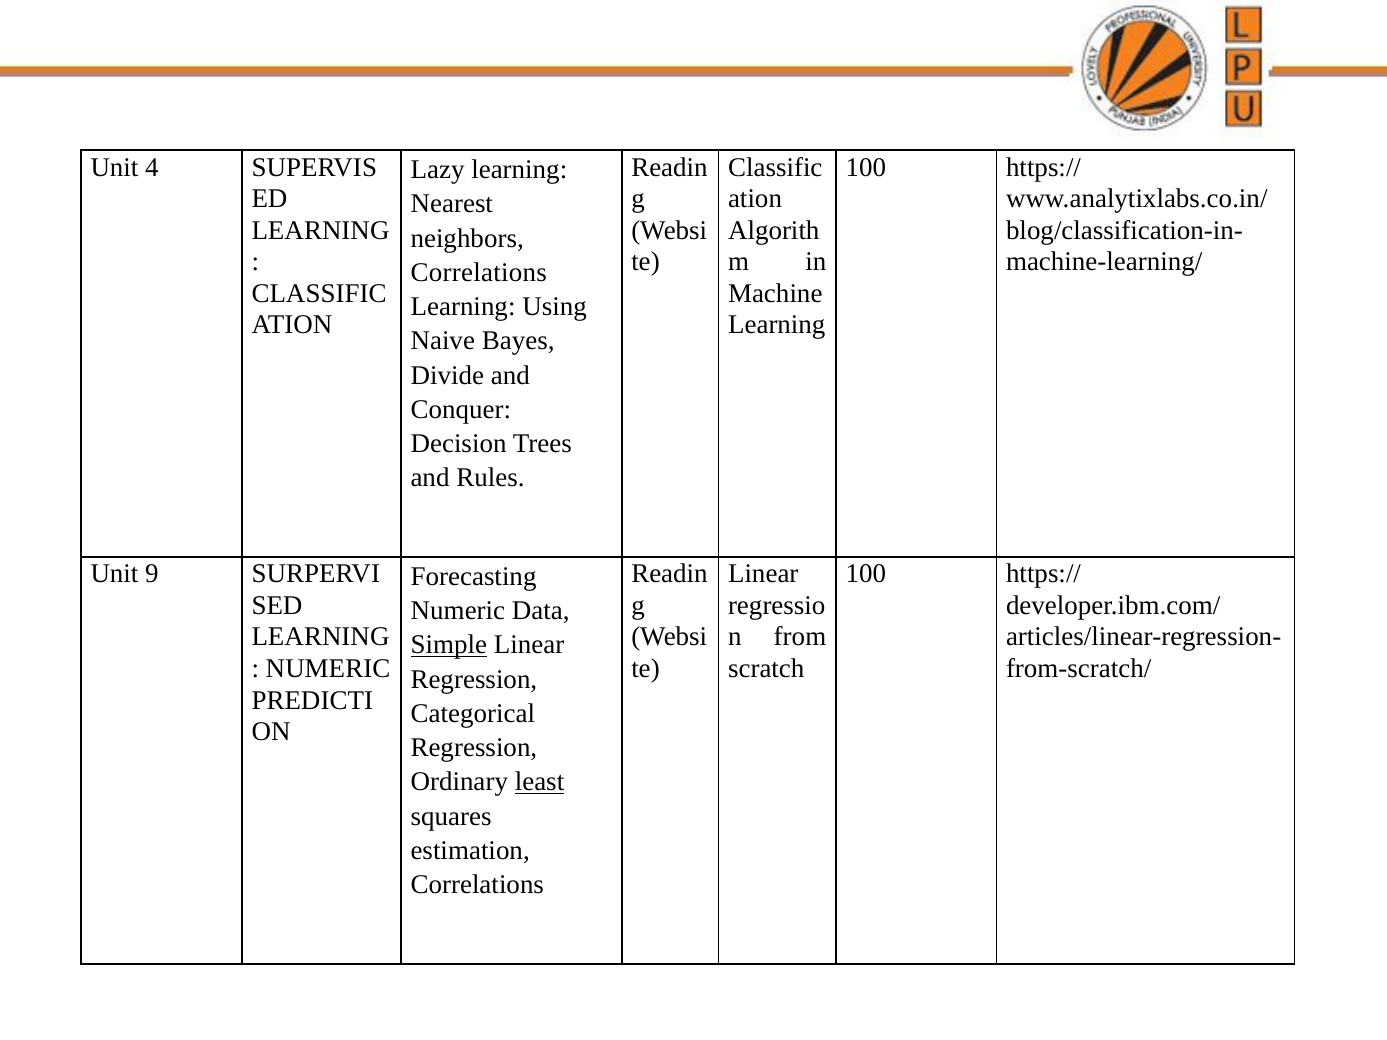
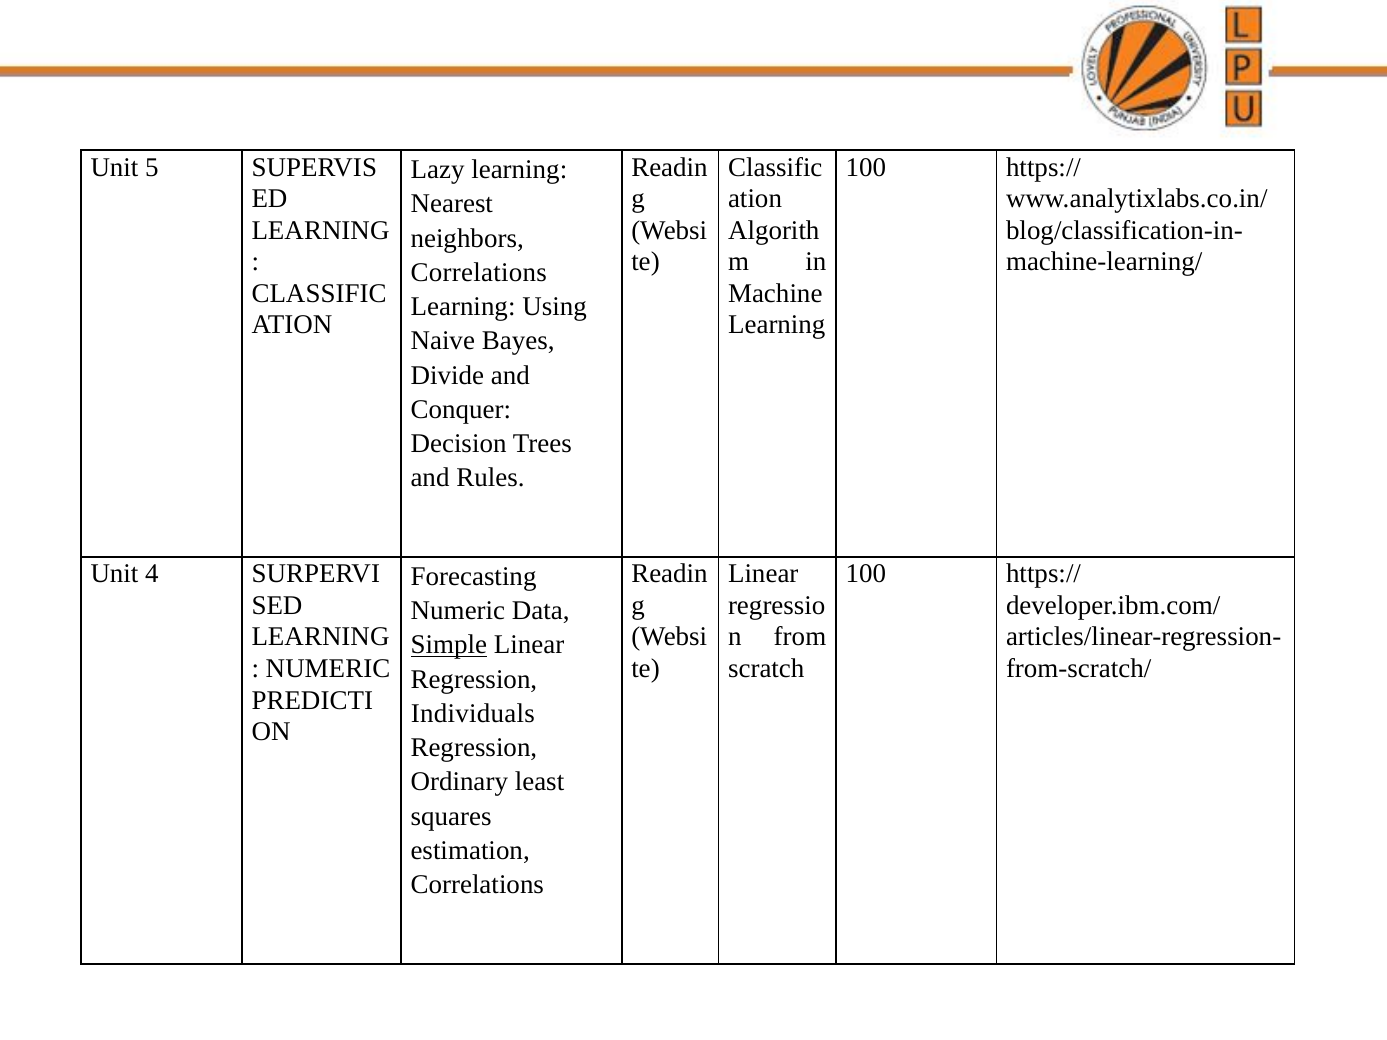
4: 4 -> 5
9: 9 -> 4
Categorical: Categorical -> Individuals
least underline: present -> none
